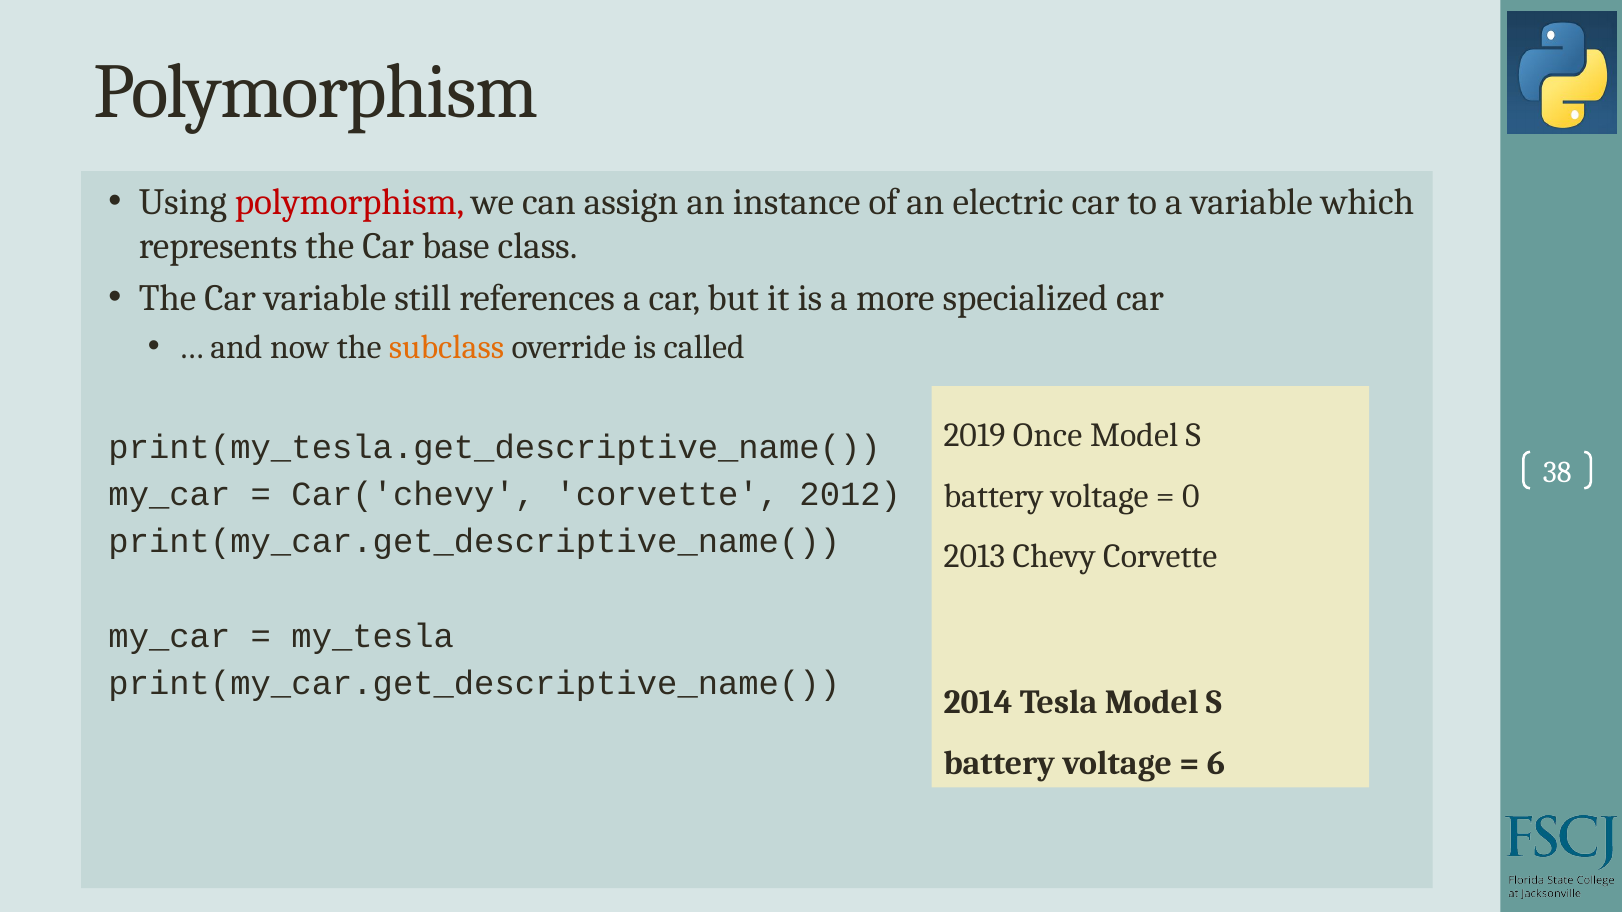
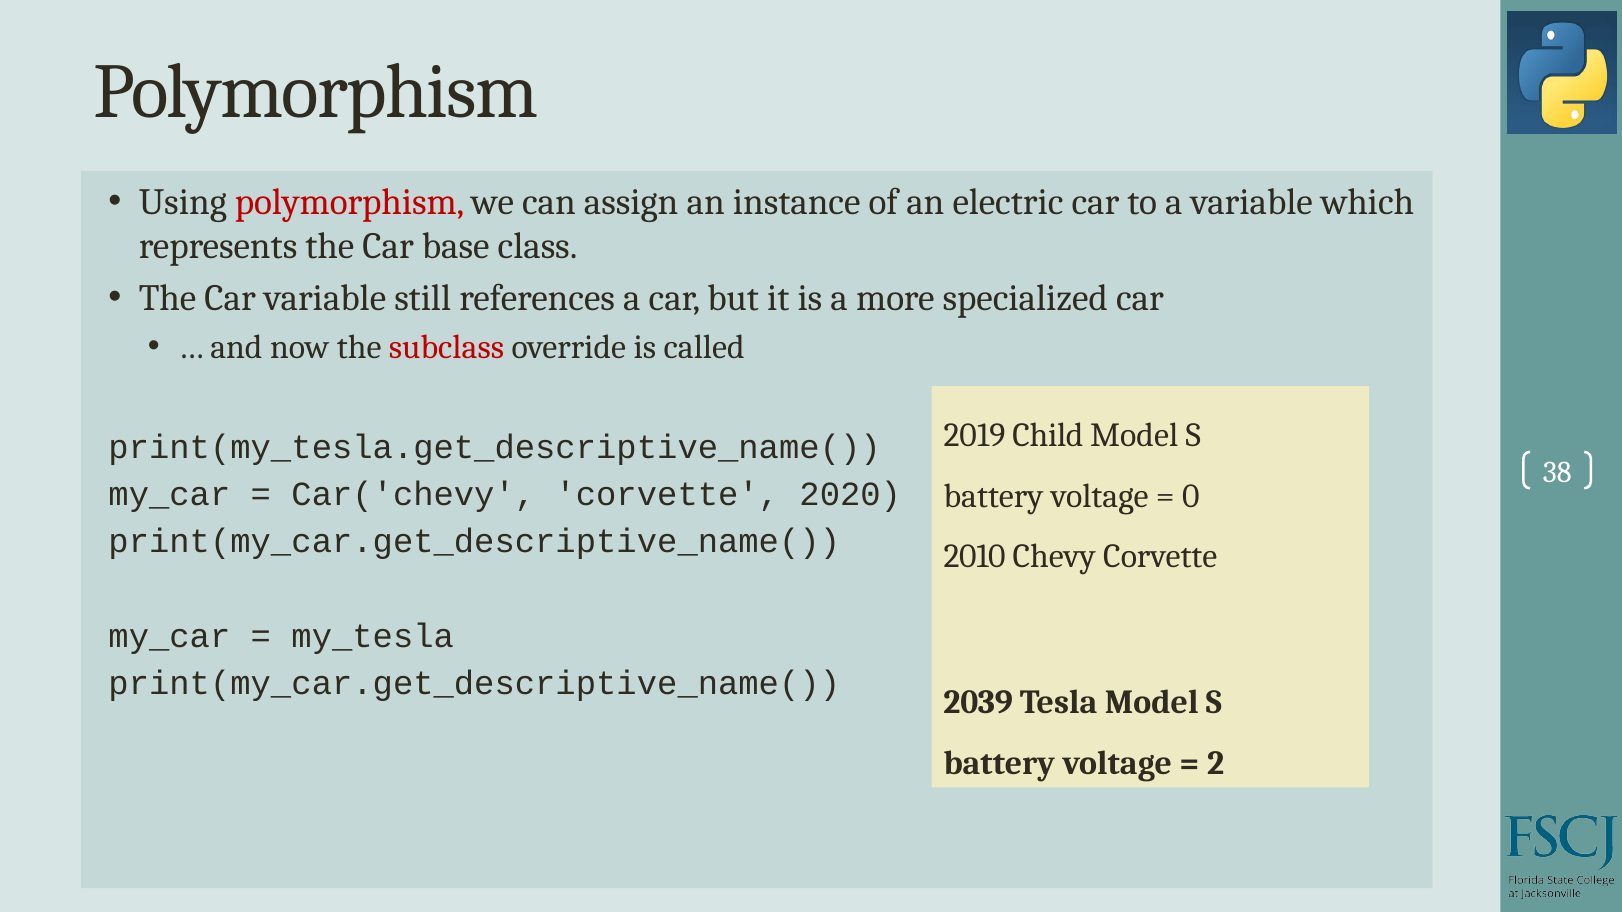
subclass colour: orange -> red
Once: Once -> Child
2012: 2012 -> 2020
2013: 2013 -> 2010
2014: 2014 -> 2039
6: 6 -> 2
